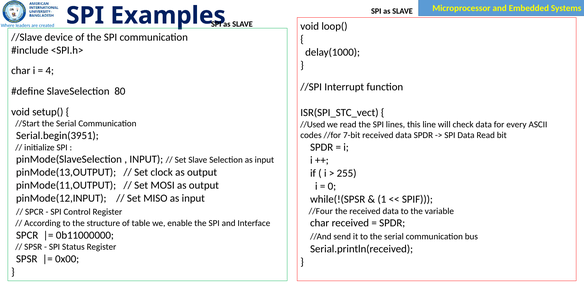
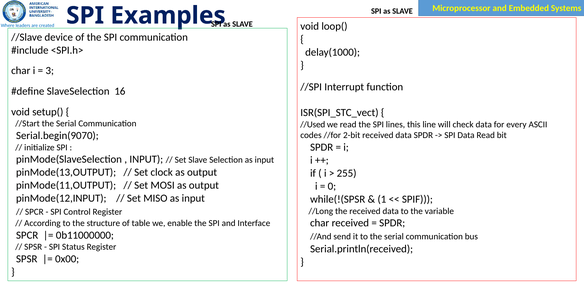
4: 4 -> 3
80: 80 -> 16
Serial.begin(3951: Serial.begin(3951 -> Serial.begin(9070
7-bit: 7-bit -> 2-bit
//Four: //Four -> //Long
